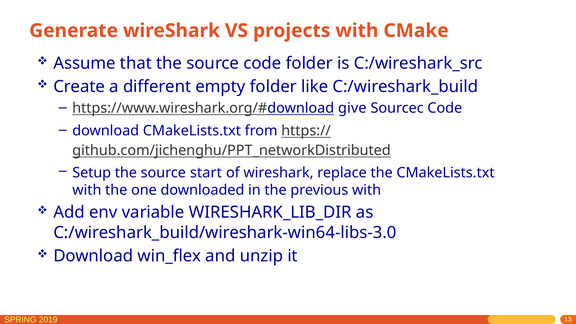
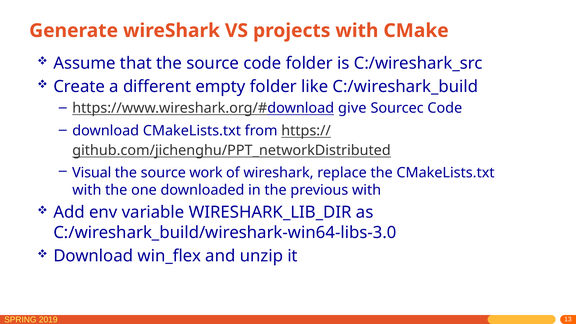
Setup: Setup -> Visual
start: start -> work
